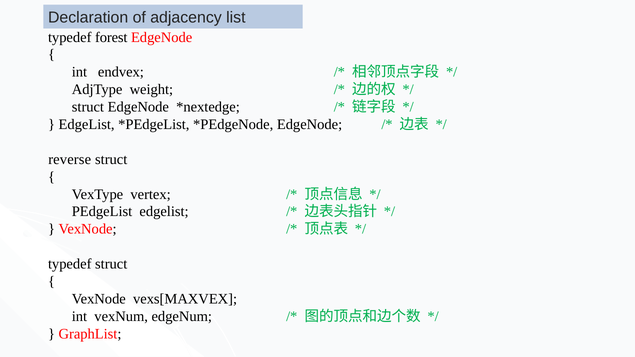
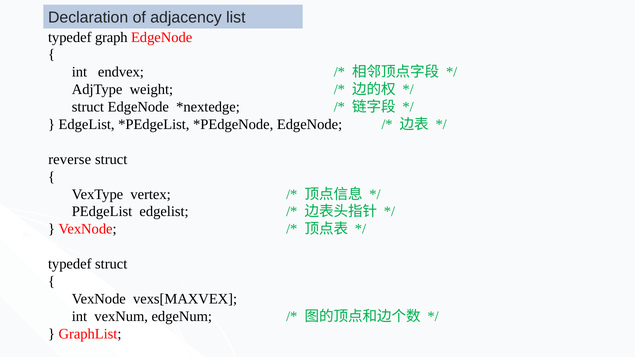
forest: forest -> graph
